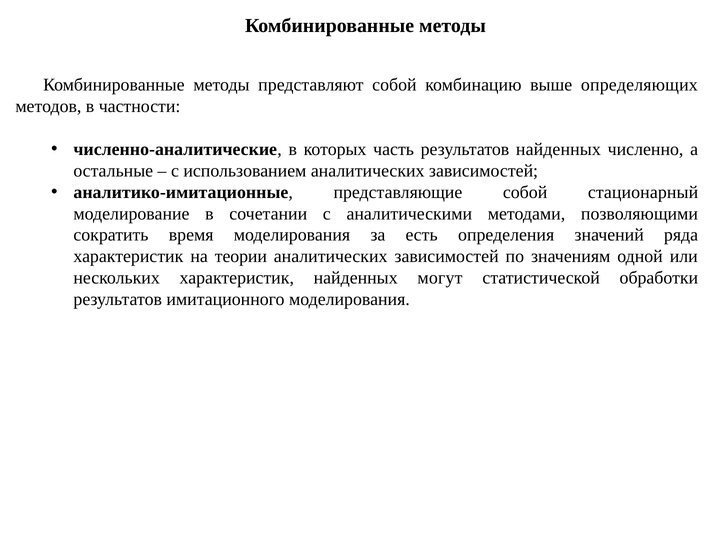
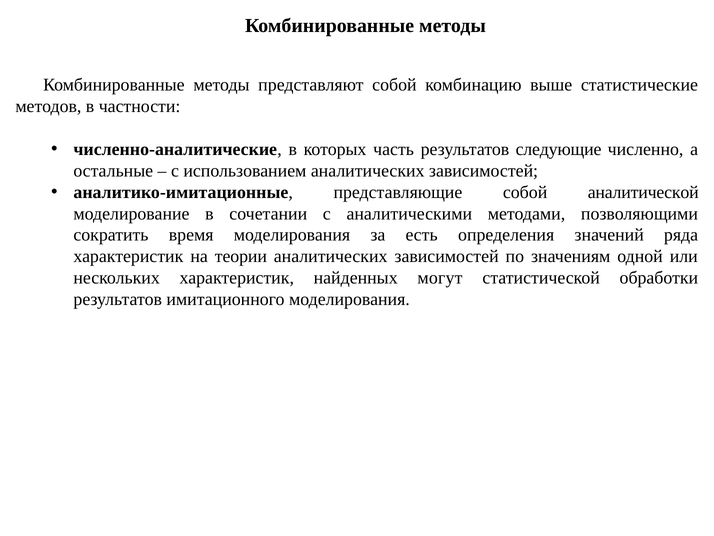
определяющих: определяющих -> статистические
результатов найденных: найденных -> следующие
стационарный: стационарный -> аналитической
